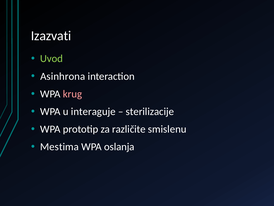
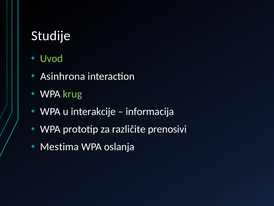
Izazvati: Izazvati -> Studije
krug colour: pink -> light green
interaguje: interaguje -> interakcije
sterilizacije: sterilizacije -> informacija
smislenu: smislenu -> prenosivi
